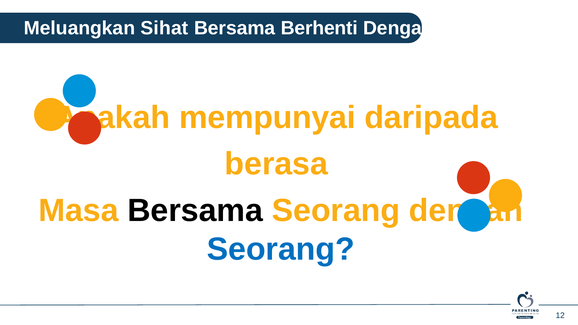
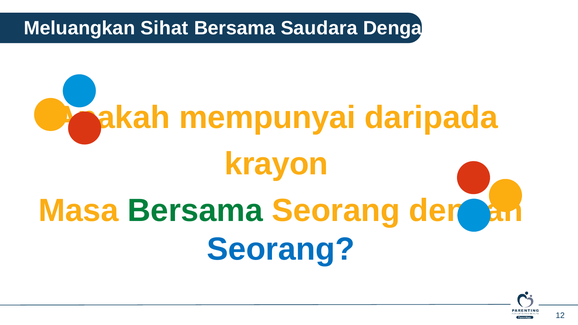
Berhenti: Berhenti -> Saudara
berasa: berasa -> krayon
Bersama at (195, 211) colour: black -> green
